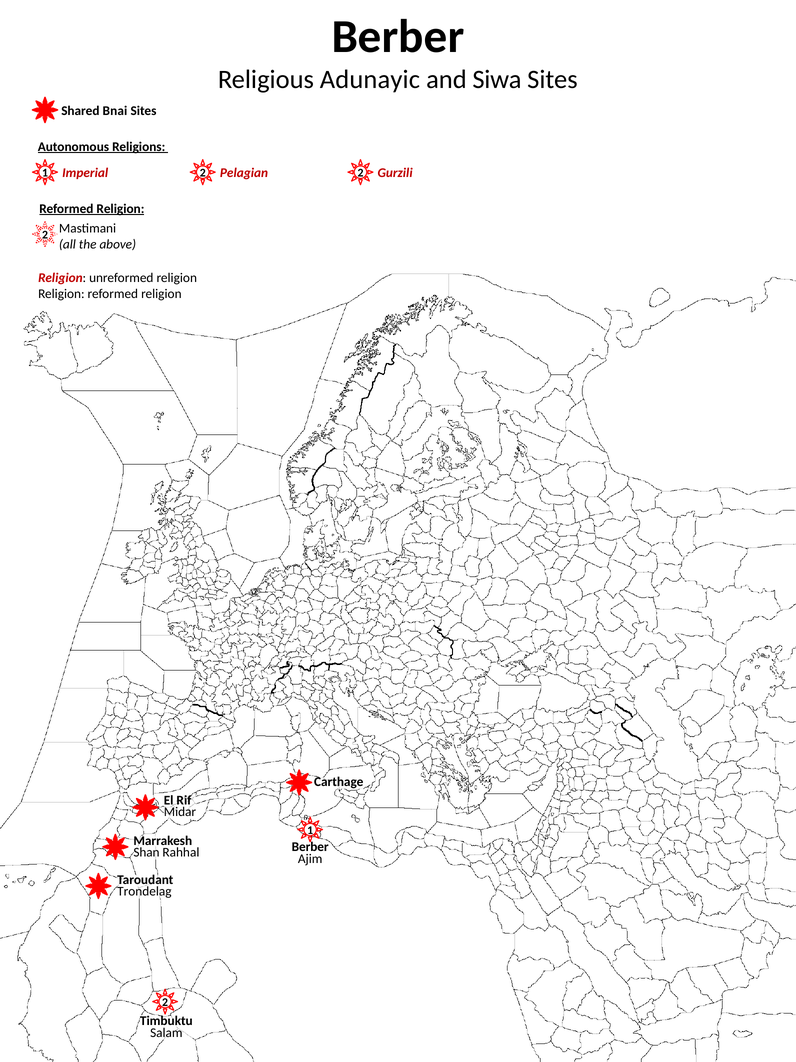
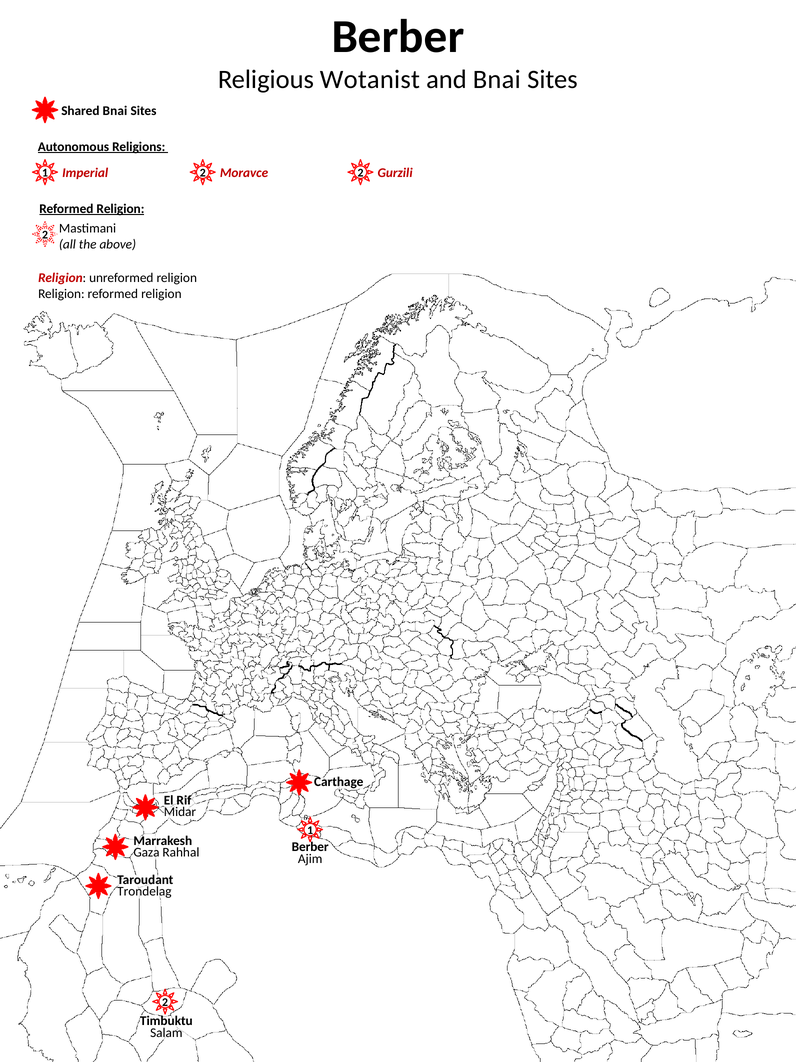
Adunayic: Adunayic -> Wotanist
and Siwa: Siwa -> Bnai
Pelagian: Pelagian -> Moravce
Shan: Shan -> Gaza
